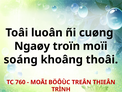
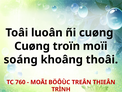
Ngaøy at (32, 46): Ngaøy -> Cuøng
